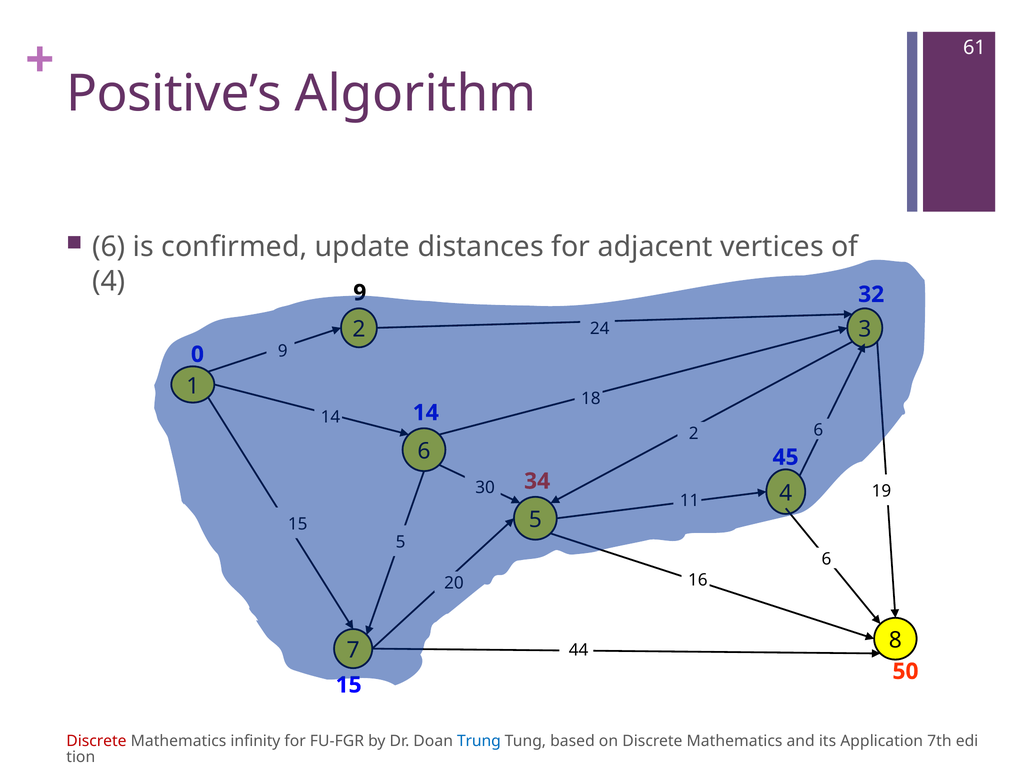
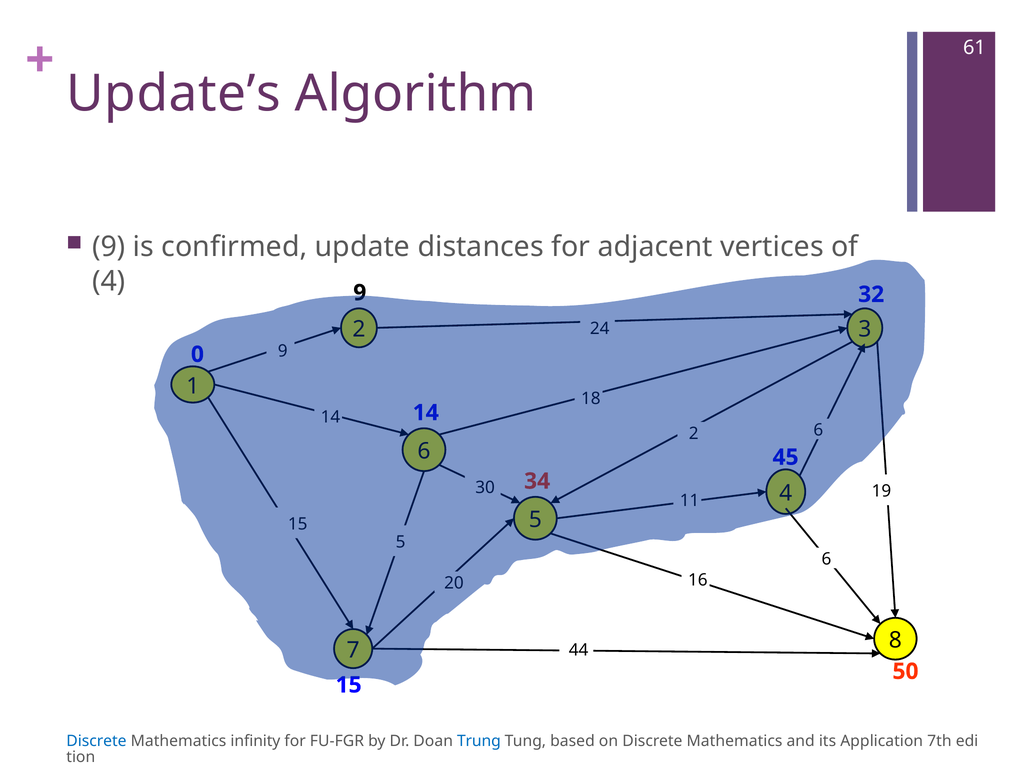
Positive’s: Positive’s -> Update’s
6 at (109, 247): 6 -> 9
Discrete at (96, 741) colour: red -> blue
